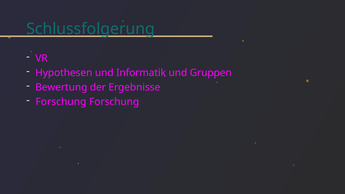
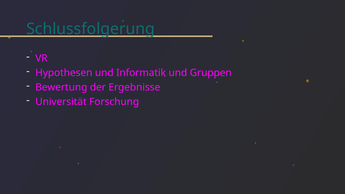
Forschung at (61, 102): Forschung -> Universität
